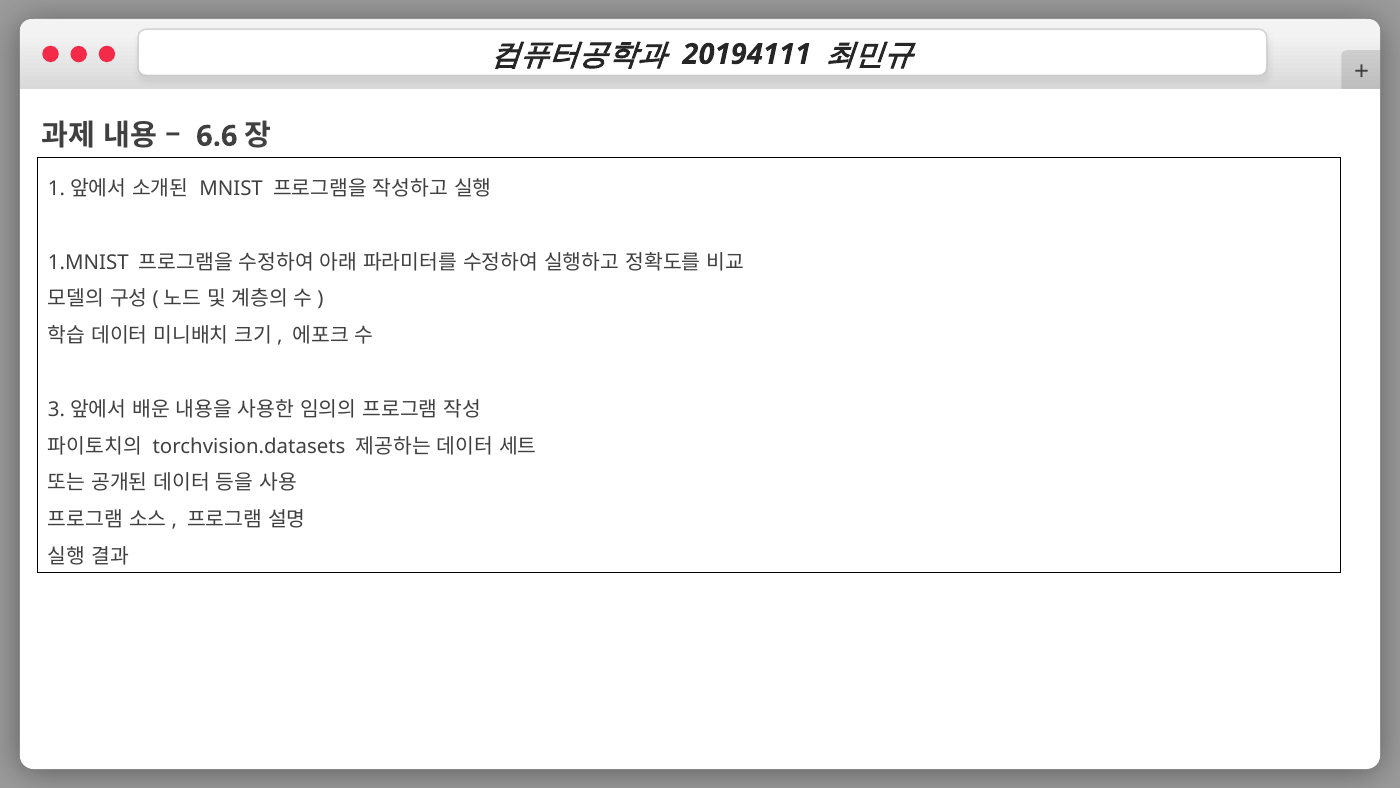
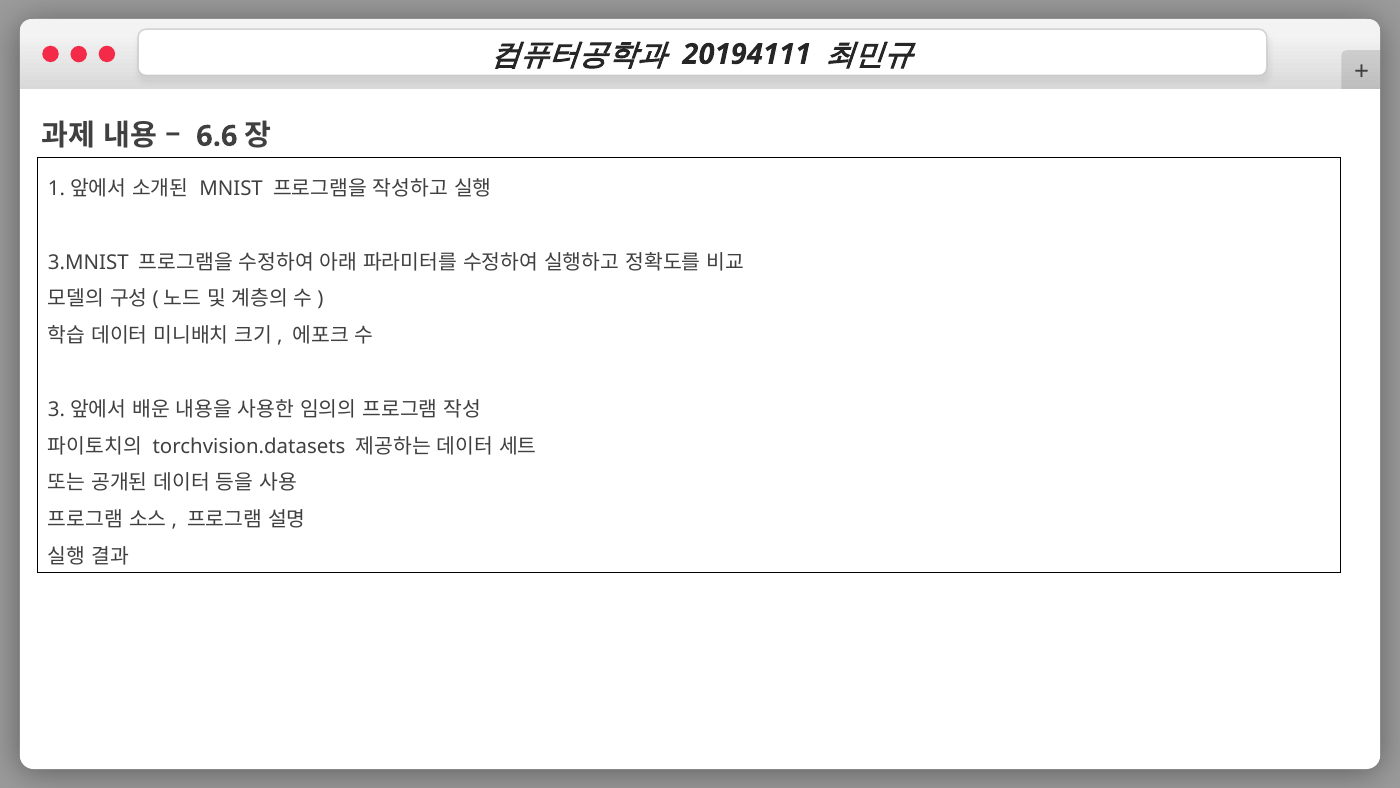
1.MNIST: 1.MNIST -> 3.MNIST
